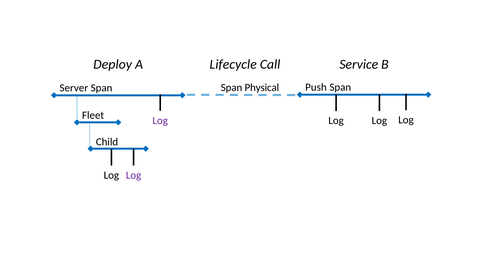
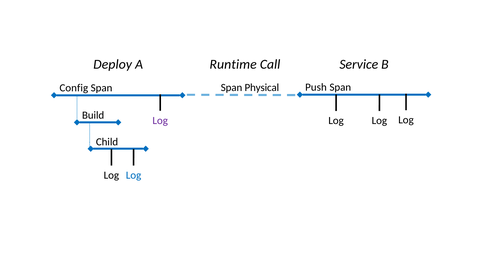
Lifecycle: Lifecycle -> Runtime
Server: Server -> Config
Fleet: Fleet -> Build
Log at (134, 176) colour: purple -> blue
